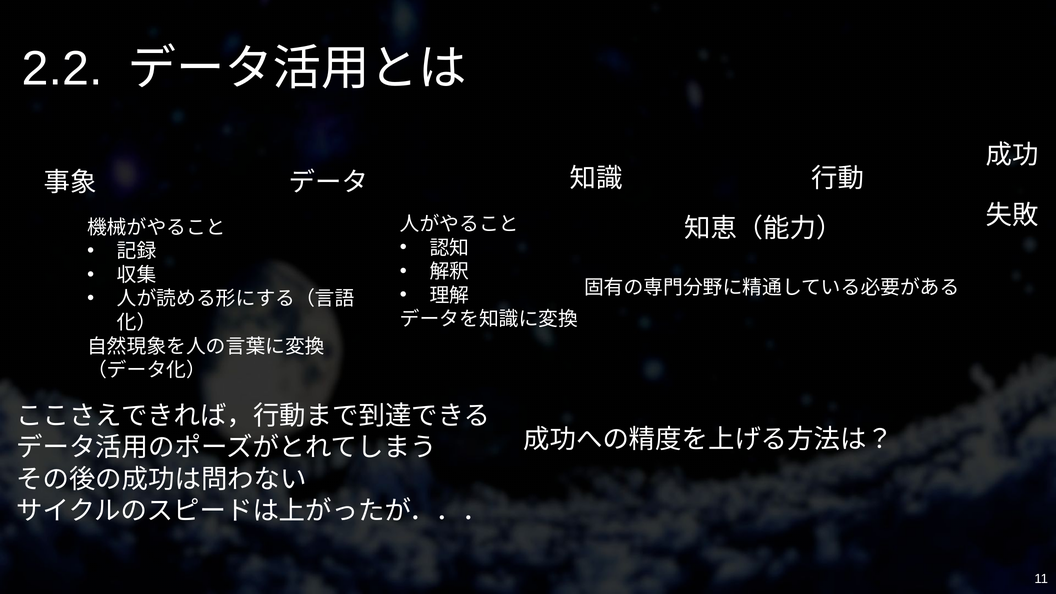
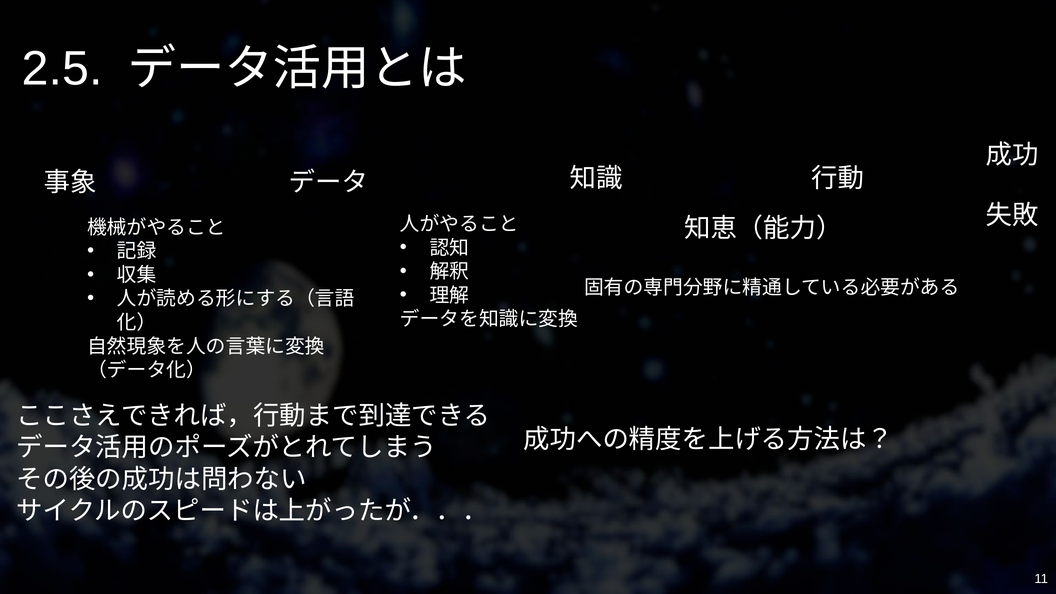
2.2: 2.2 -> 2.5
